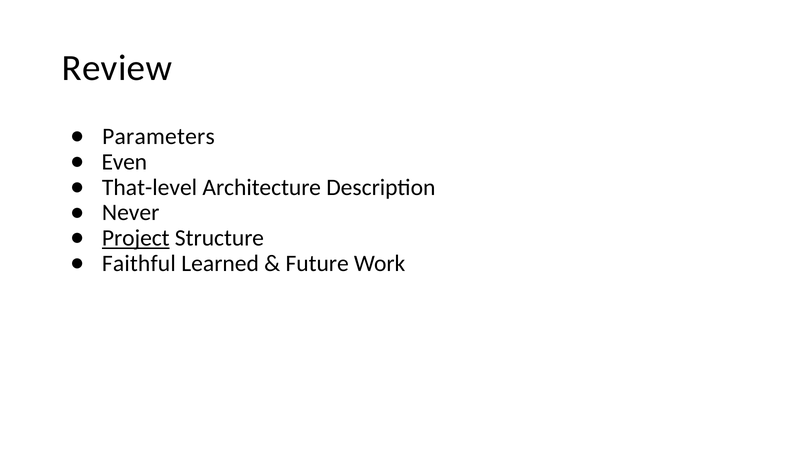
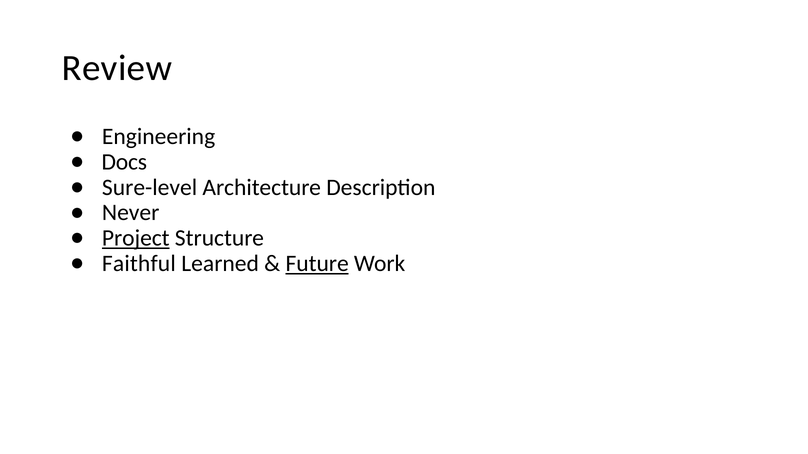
Parameters: Parameters -> Engineering
Even: Even -> Docs
That-level: That-level -> Sure-level
Future underline: none -> present
